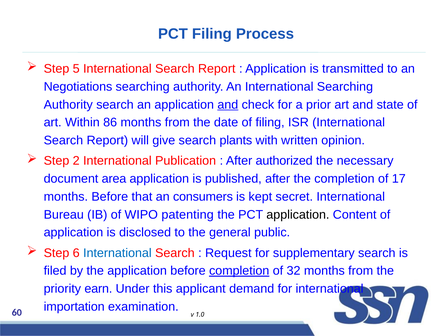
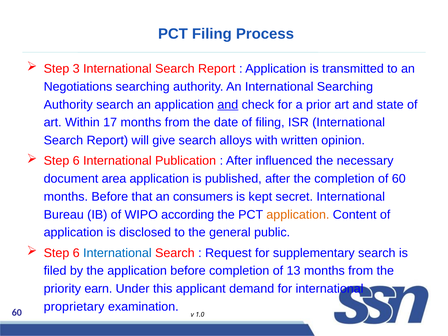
5: 5 -> 3
86: 86 -> 17
plants: plants -> alloys
2 at (76, 161): 2 -> 6
authorized: authorized -> influenced
of 17: 17 -> 60
patenting: patenting -> according
application at (298, 215) colour: black -> orange
completion at (239, 271) underline: present -> none
32: 32 -> 13
importation: importation -> proprietary
